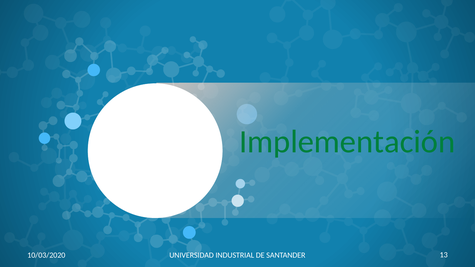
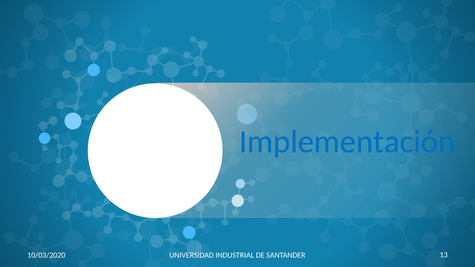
Implementación colour: green -> blue
